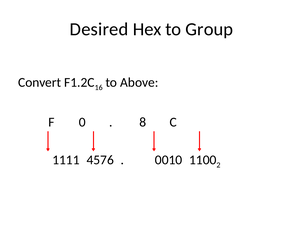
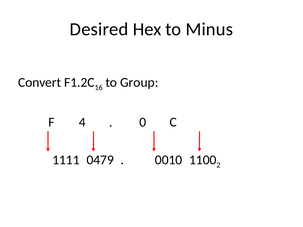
Group: Group -> Minus
Above: Above -> Group
0: 0 -> 4
8: 8 -> 0
4576: 4576 -> 0479
